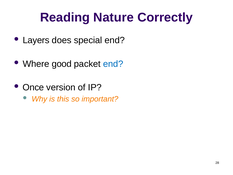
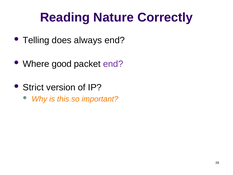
Layers: Layers -> Telling
special: special -> always
end at (113, 64) colour: blue -> purple
Once: Once -> Strict
